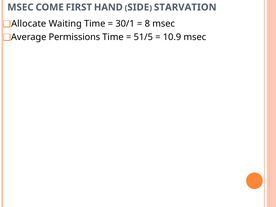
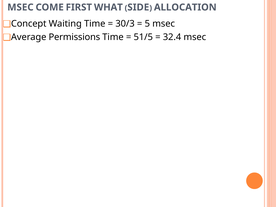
HAND: HAND -> WHAT
STARVATION: STARVATION -> ALLOCATION
Allocate: Allocate -> Concept
30/1: 30/1 -> 30/3
8: 8 -> 5
10.9: 10.9 -> 32.4
